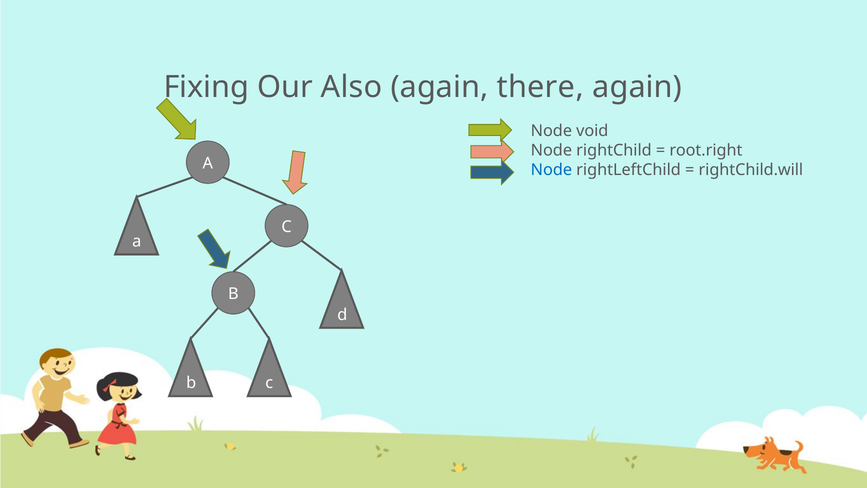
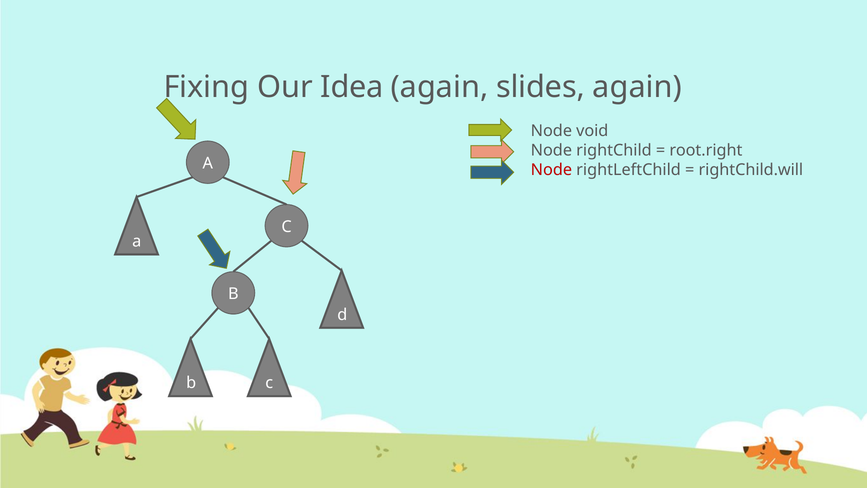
Also: Also -> Idea
there: there -> slides
Node at (551, 170) colour: blue -> red
